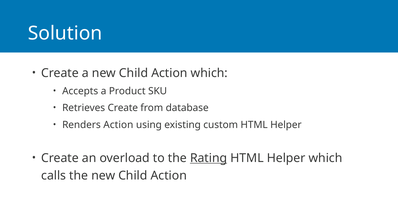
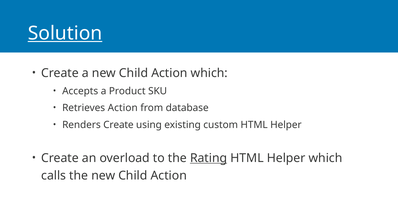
Solution underline: none -> present
Retrieves Create: Create -> Action
Renders Action: Action -> Create
